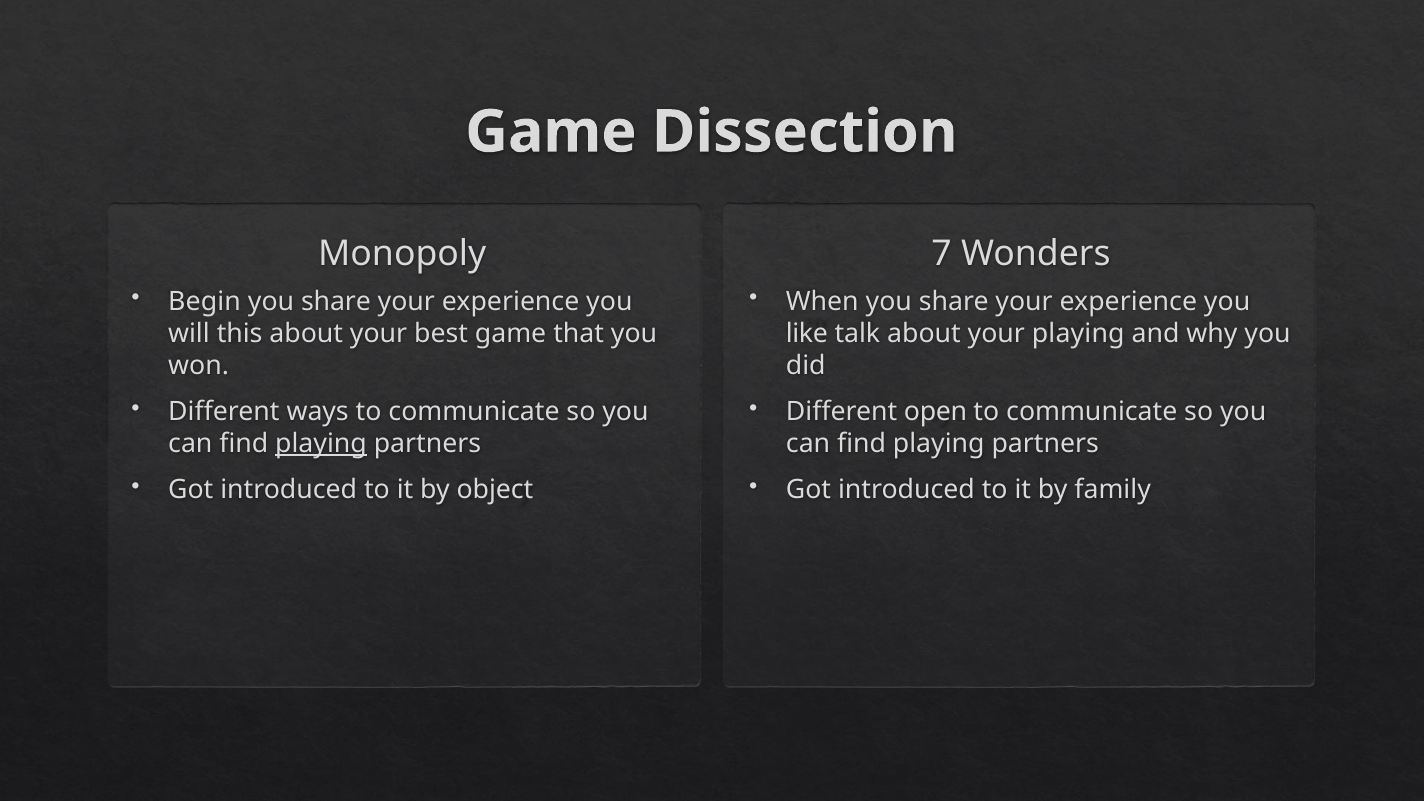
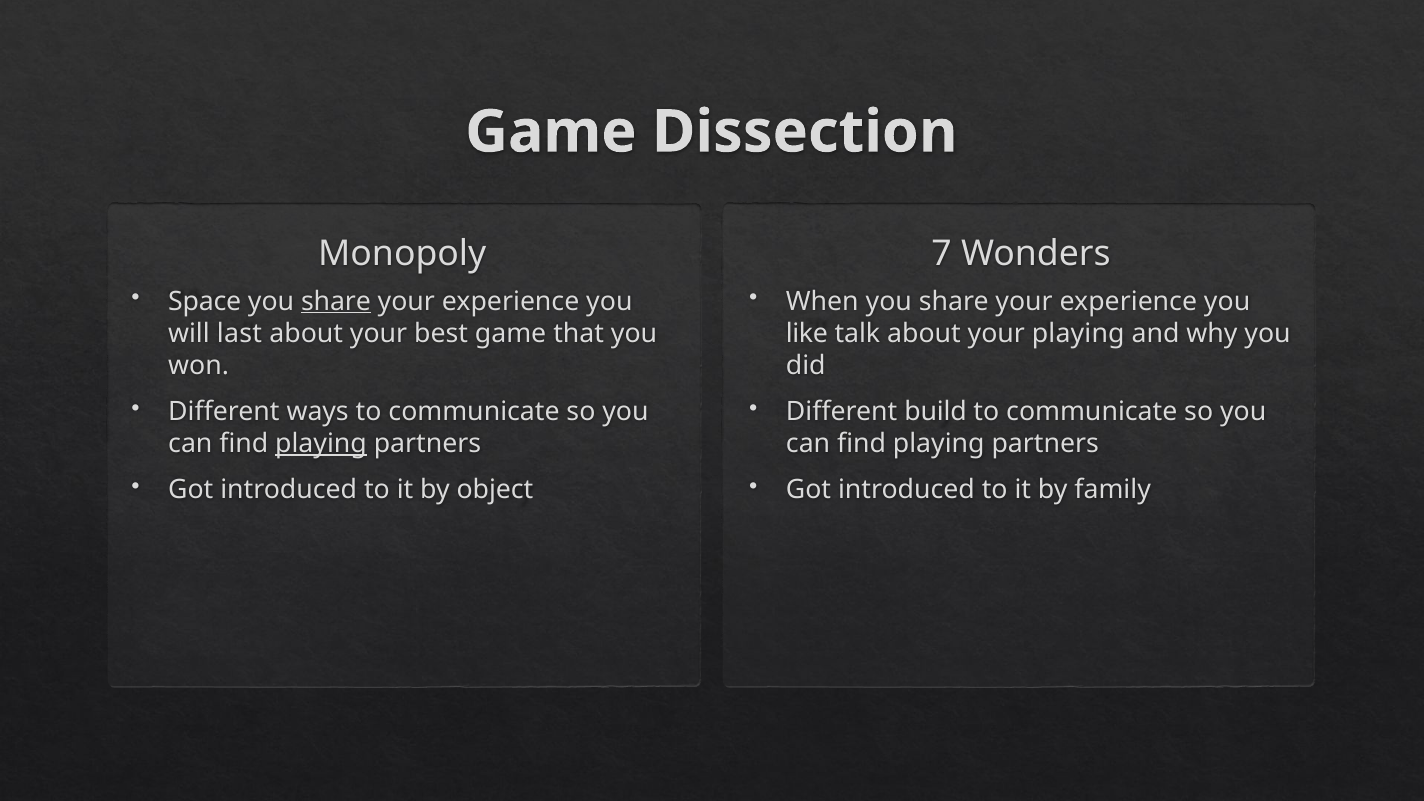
Begin: Begin -> Space
share at (336, 301) underline: none -> present
this: this -> last
open: open -> build
